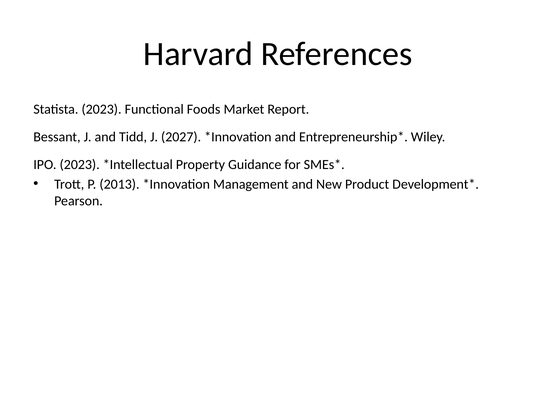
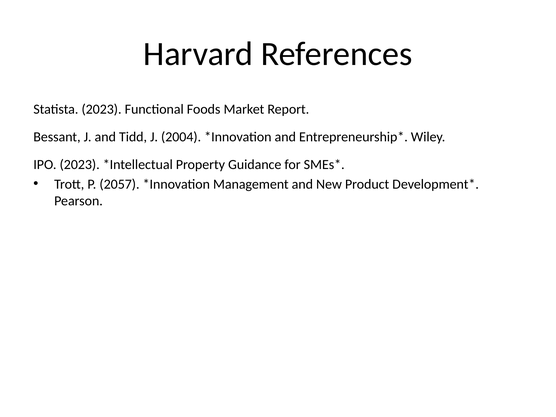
2027: 2027 -> 2004
2013: 2013 -> 2057
